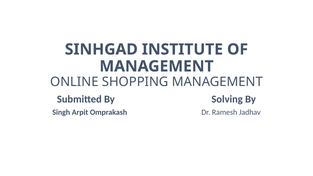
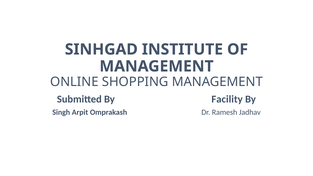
Solving: Solving -> Facility
